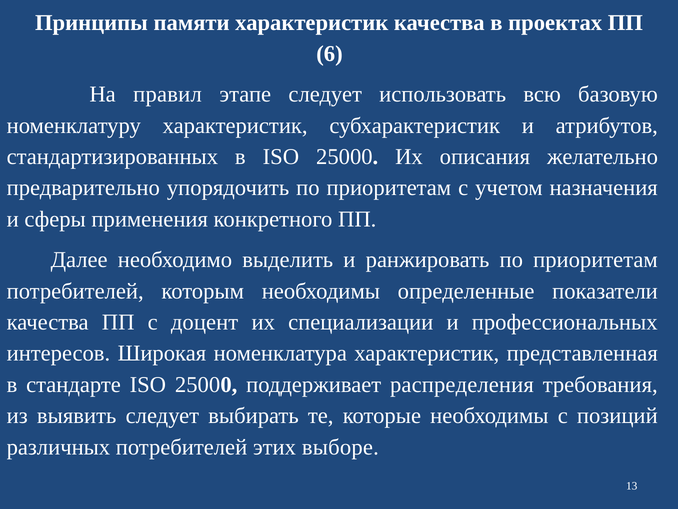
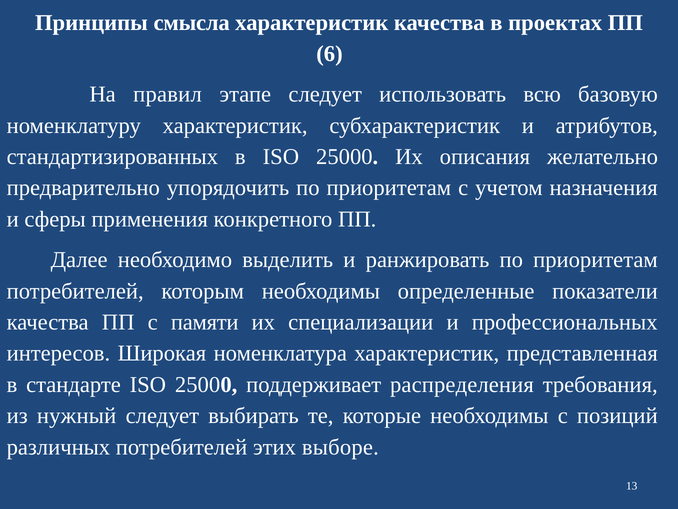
памяти: памяти -> смысла
доцент: доцент -> памяти
выявить: выявить -> нужный
